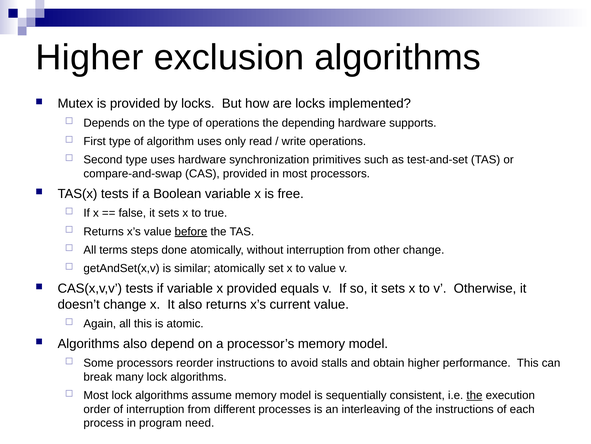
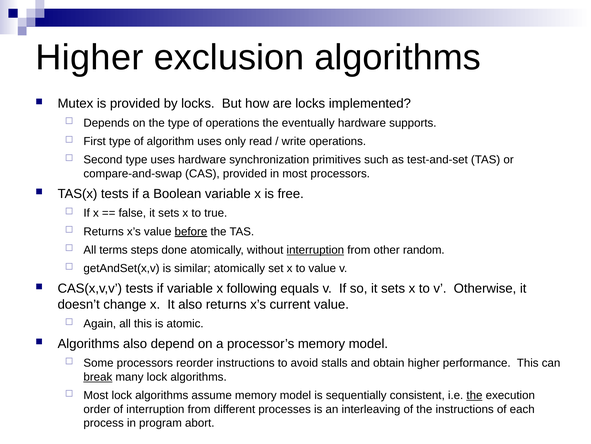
depending: depending -> eventually
interruption at (315, 250) underline: none -> present
other change: change -> random
x provided: provided -> following
break underline: none -> present
need: need -> abort
